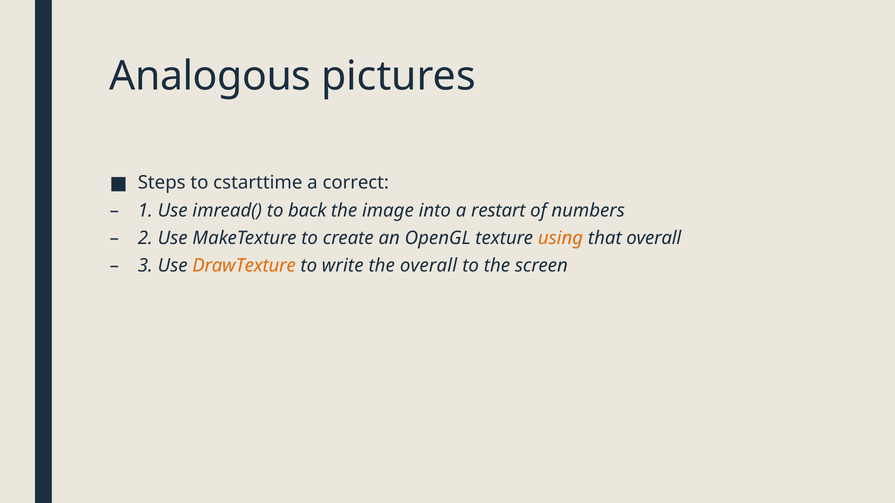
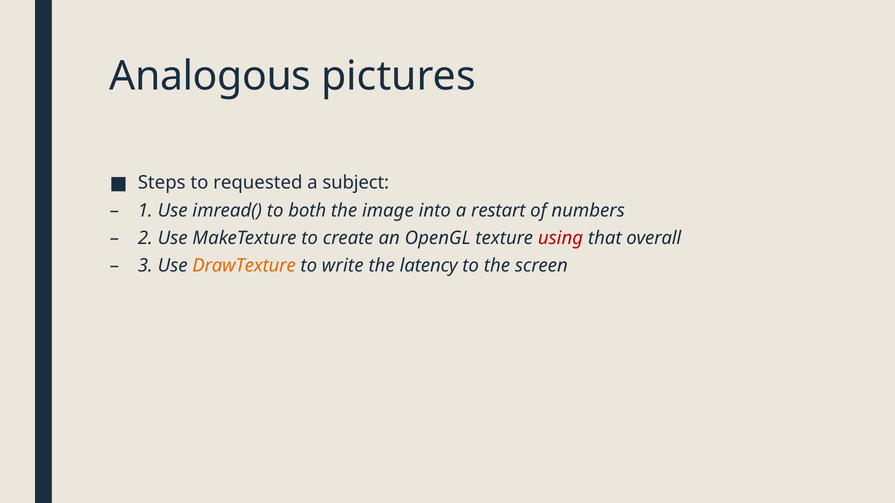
cstarttime: cstarttime -> requested
correct: correct -> subject
back: back -> both
using colour: orange -> red
the overall: overall -> latency
